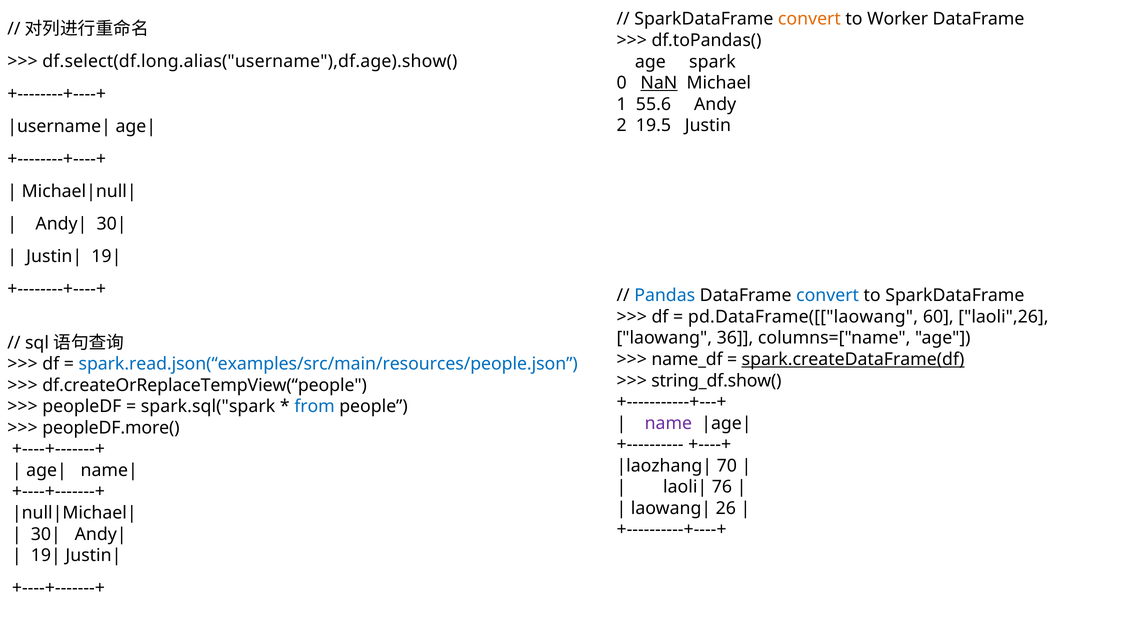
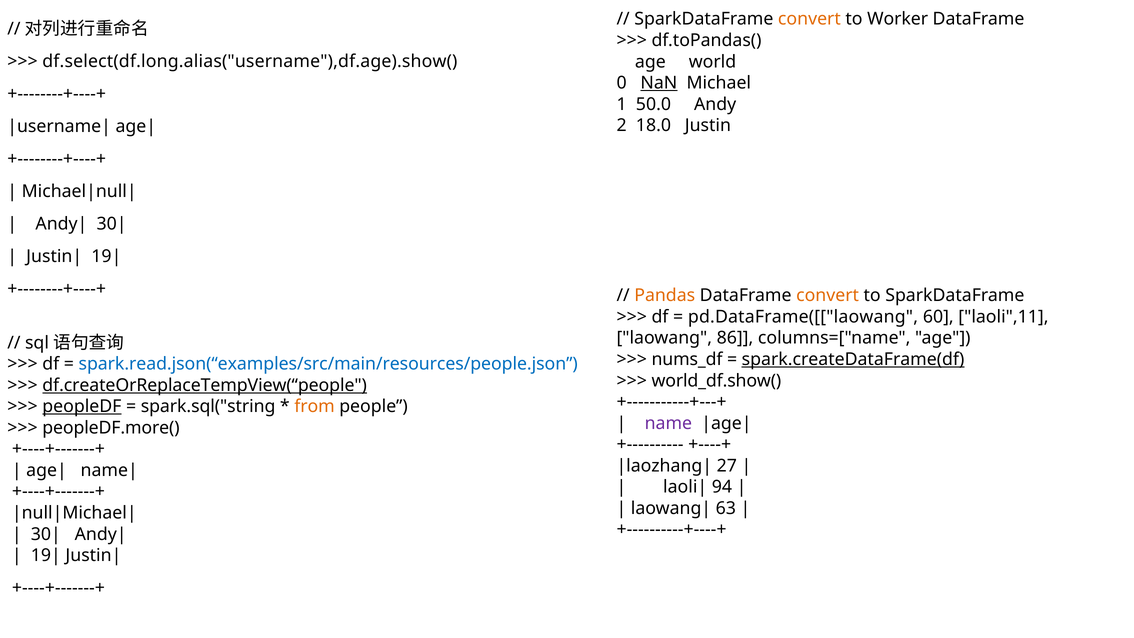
spark: spark -> world
55.6: 55.6 -> 50.0
19.5: 19.5 -> 18.0
Pandas colour: blue -> orange
convert at (828, 296) colour: blue -> orange
laoli",26: laoli",26 -> laoli",11
36: 36 -> 86
name_df: name_df -> nums_df
string_df.show(: string_df.show( -> world_df.show(
df.createOrReplaceTempView(“people underline: none -> present
peopleDF underline: none -> present
spark.sql("spark: spark.sql("spark -> spark.sql("string
from colour: blue -> orange
70: 70 -> 27
76: 76 -> 94
26: 26 -> 63
